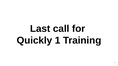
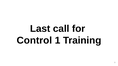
Quickly: Quickly -> Control
